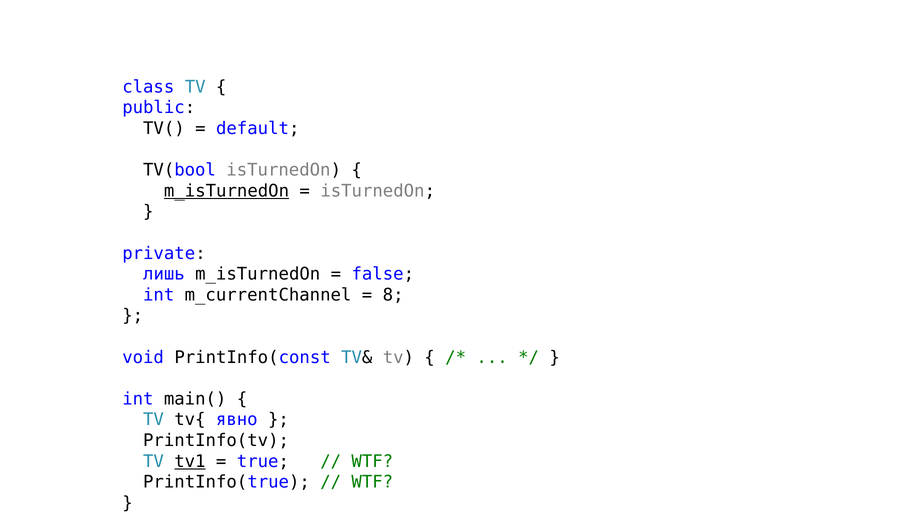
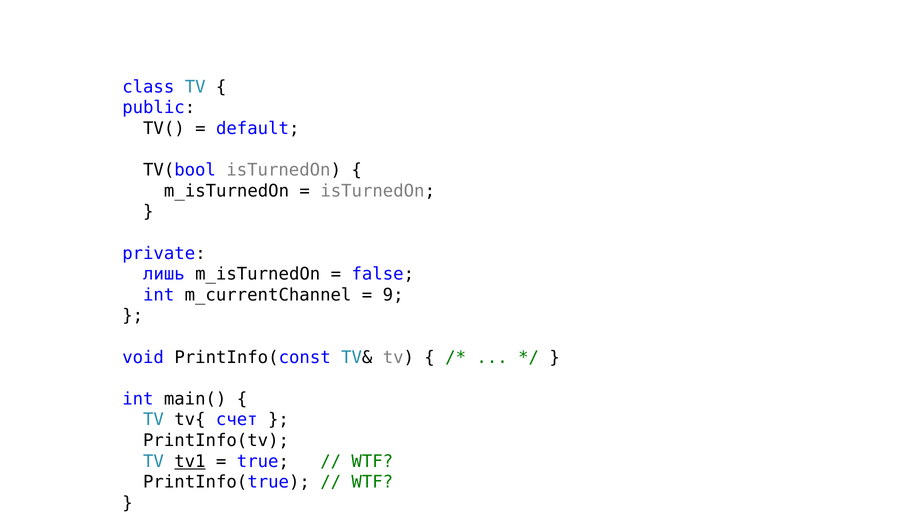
m_isTurnedOn at (227, 191) underline: present -> none
8: 8 -> 9
явно: явно -> счет
